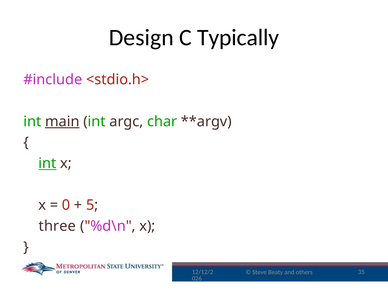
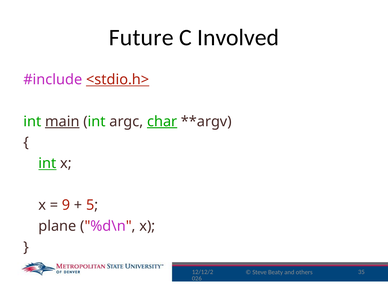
Design: Design -> Future
Typically: Typically -> Involved
<stdio.h> underline: none -> present
char underline: none -> present
0: 0 -> 9
three: three -> plane
